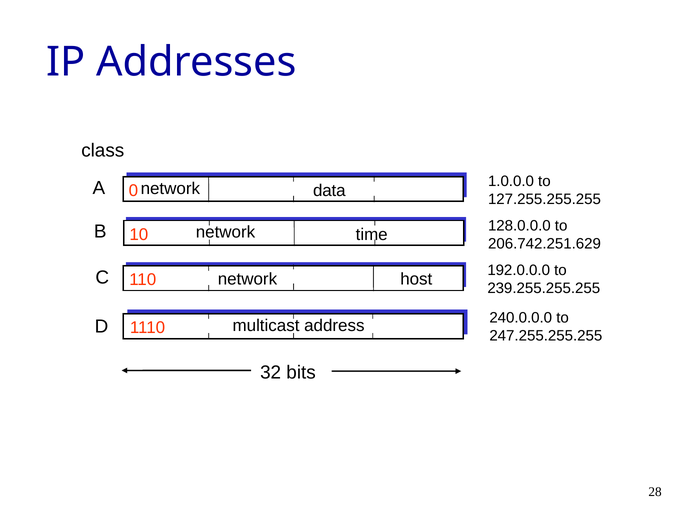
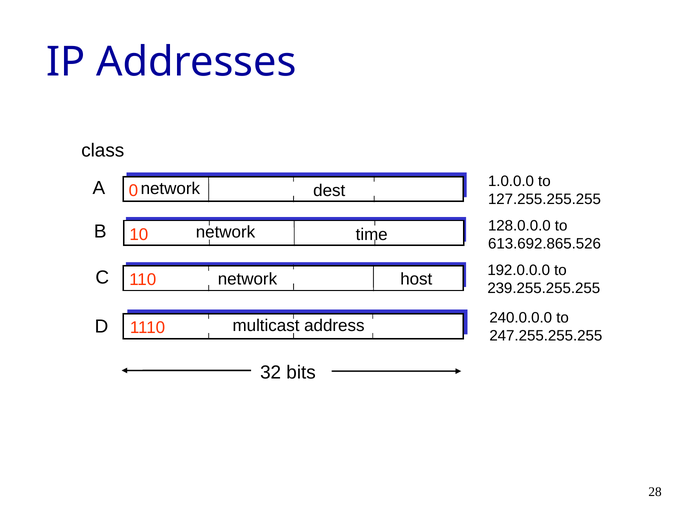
data: data -> dest
206.742.251.629: 206.742.251.629 -> 613.692.865.526
